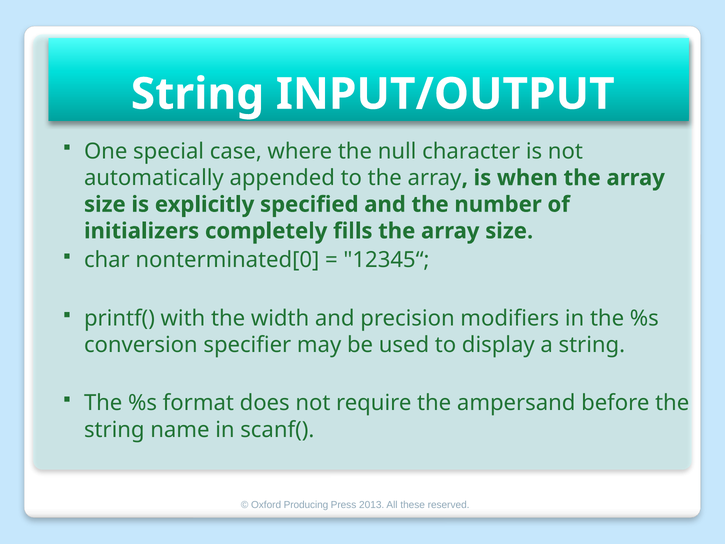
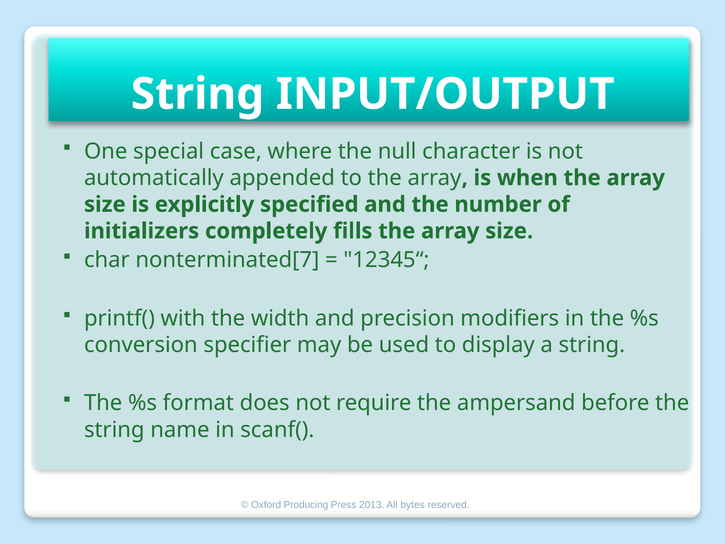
nonterminated[0: nonterminated[0 -> nonterminated[7
these: these -> bytes
